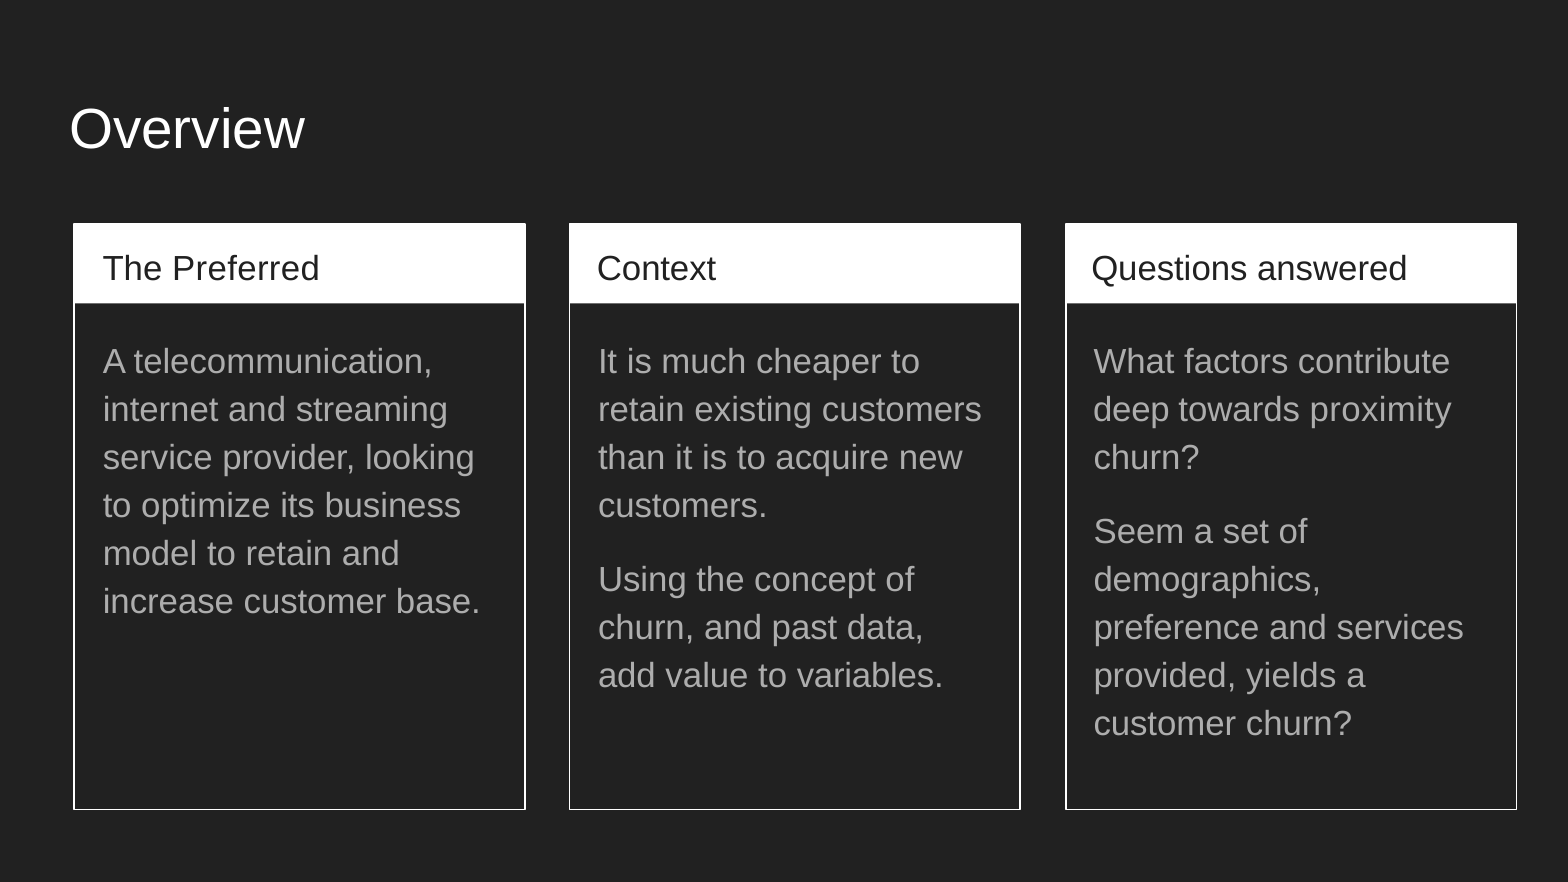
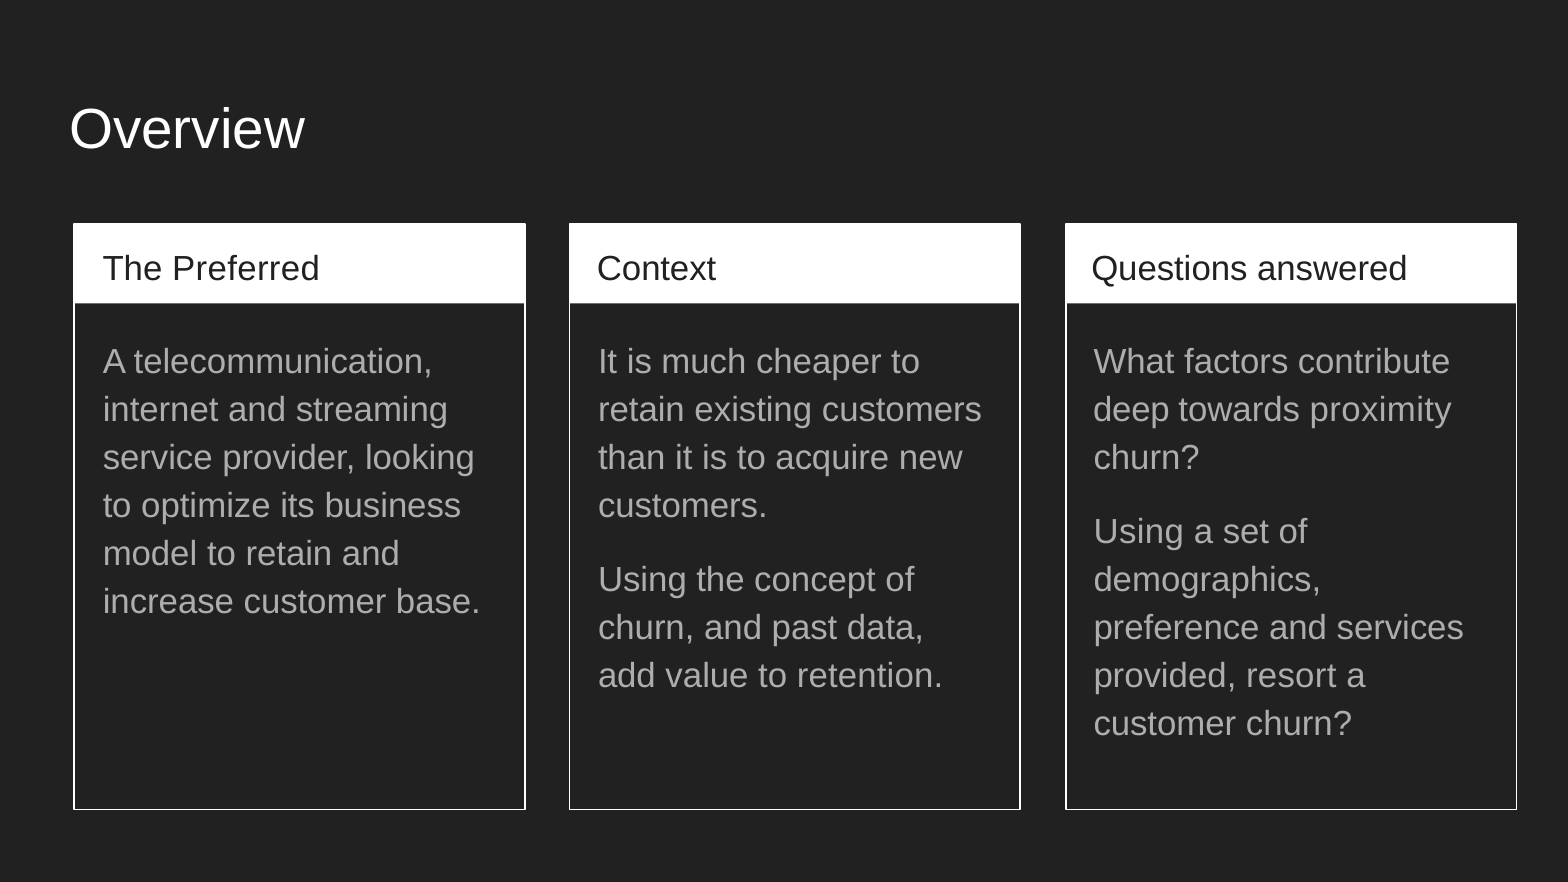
Seem at (1139, 532): Seem -> Using
variables: variables -> retention
yields: yields -> resort
